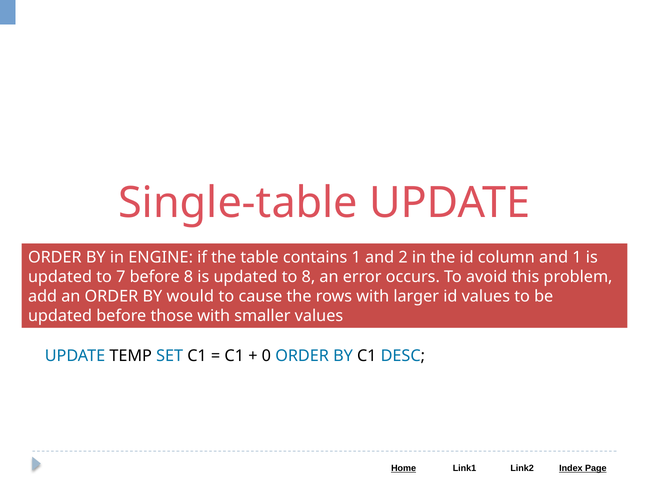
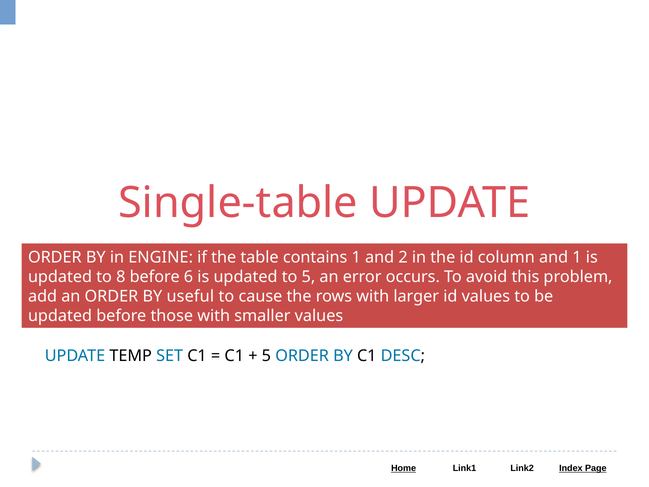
7: 7 -> 8
before 8: 8 -> 6
to 8: 8 -> 5
would: would -> useful
0 at (266, 356): 0 -> 5
